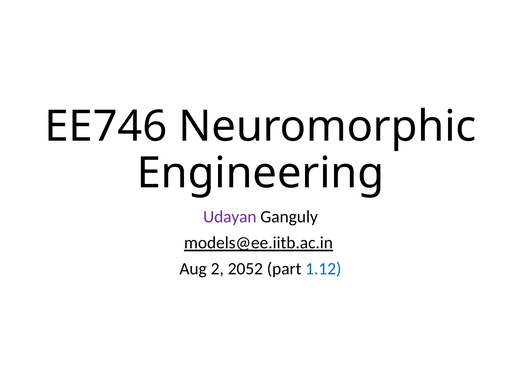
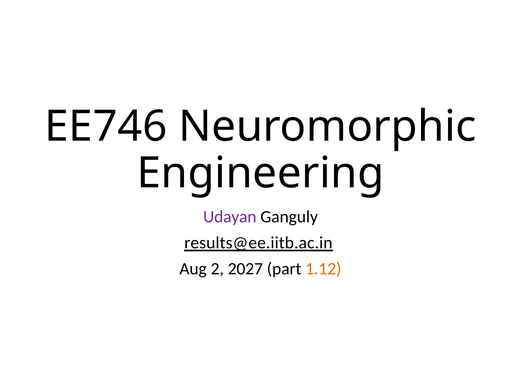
models@ee.iitb.ac.in: models@ee.iitb.ac.in -> results@ee.iitb.ac.in
2052: 2052 -> 2027
1.12 colour: blue -> orange
